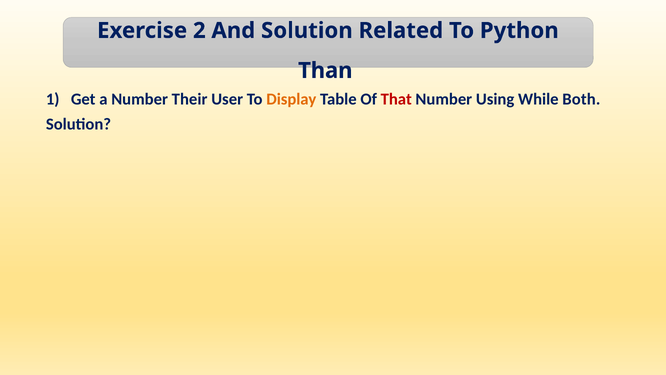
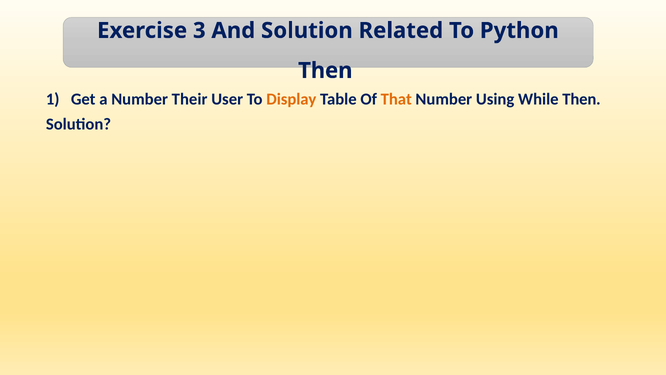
2: 2 -> 3
Than at (325, 70): Than -> Then
That colour: red -> orange
While Both: Both -> Then
